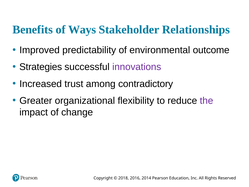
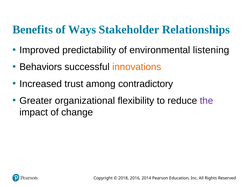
outcome: outcome -> listening
Strategies: Strategies -> Behaviors
innovations colour: purple -> orange
